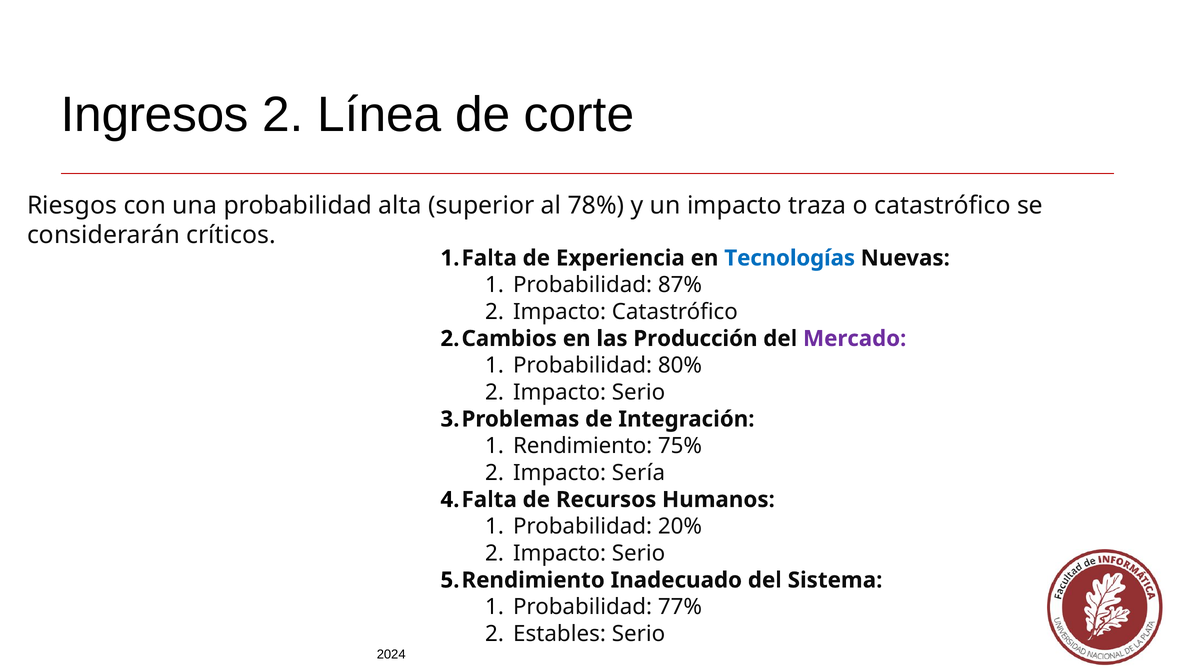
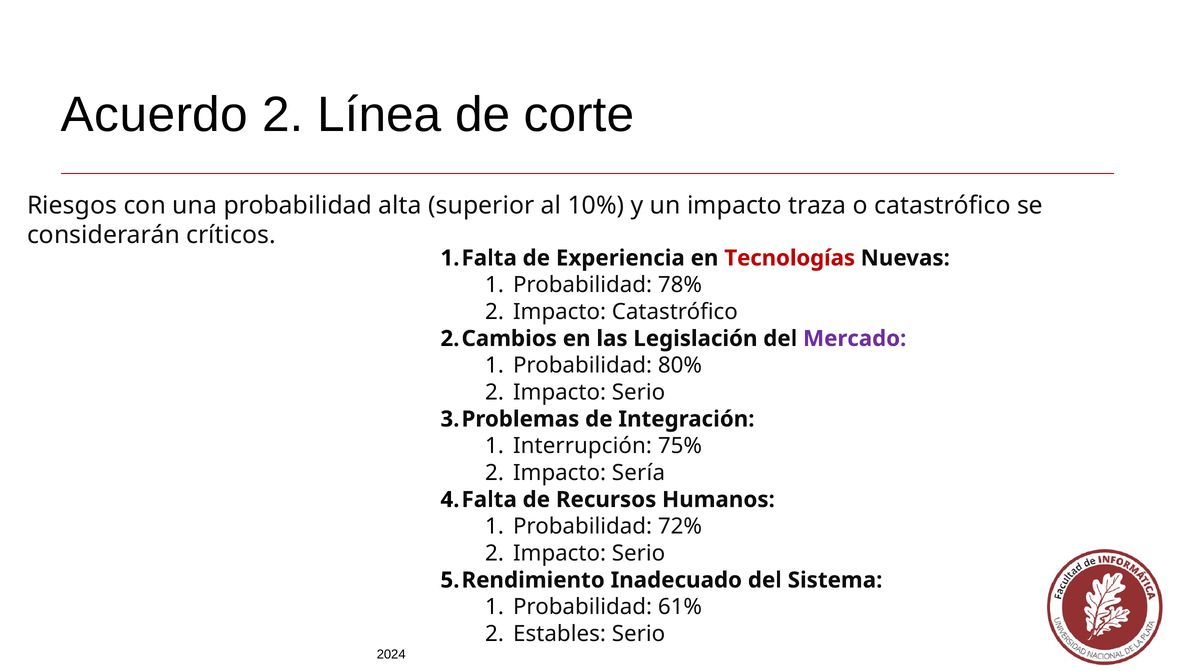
Ingresos: Ingresos -> Acuerdo
78%: 78% -> 10%
Tecnologías colour: blue -> red
87%: 87% -> 78%
Producción: Producción -> Legislación
Rendimiento: Rendimiento -> Interrupción
20%: 20% -> 72%
77%: 77% -> 61%
